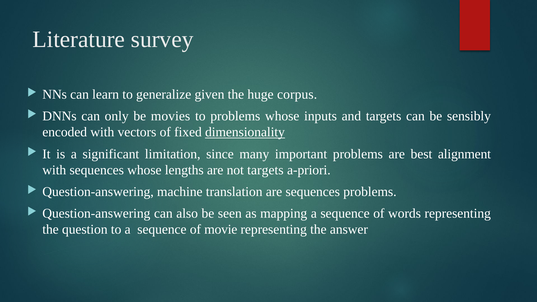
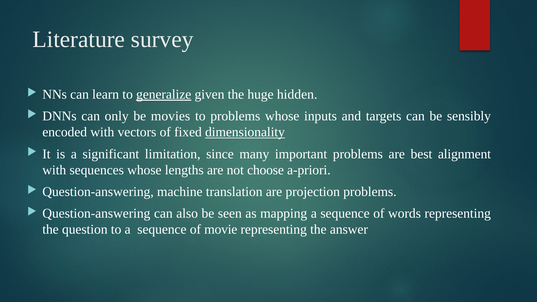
generalize underline: none -> present
corpus: corpus -> hidden
not targets: targets -> choose
are sequences: sequences -> projection
